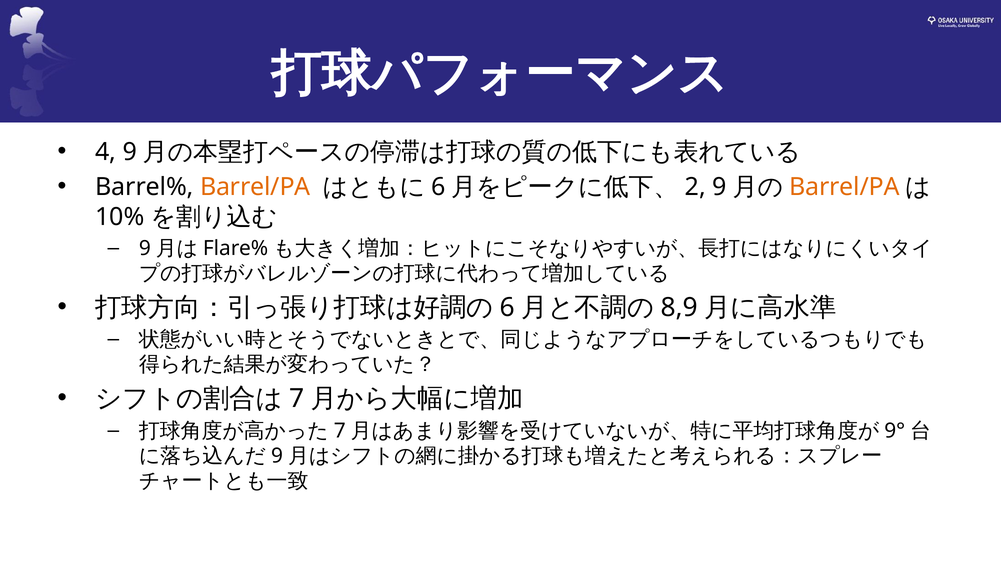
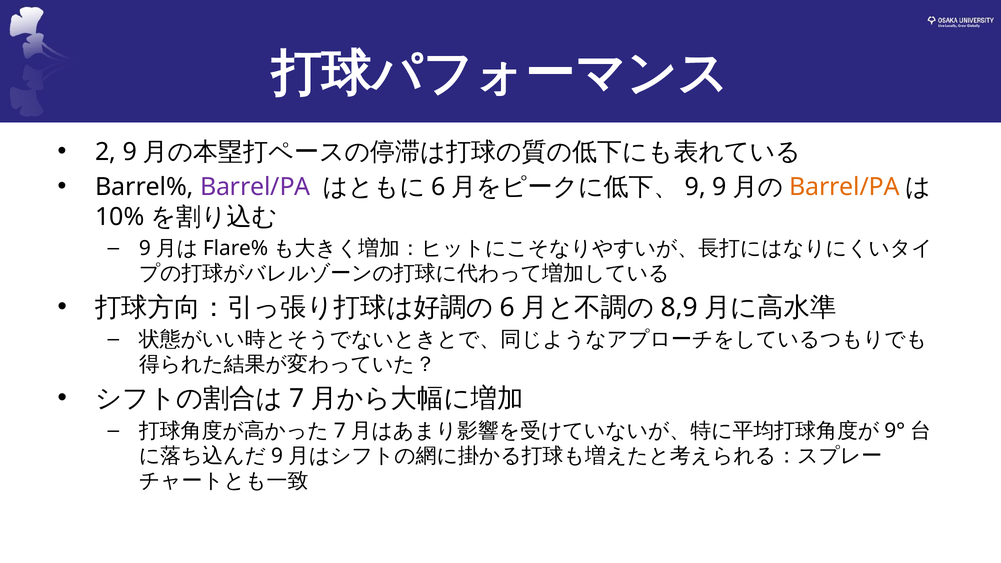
4: 4 -> 2
Barrel/PA at (255, 187) colour: orange -> purple
2 at (695, 187): 2 -> 9
